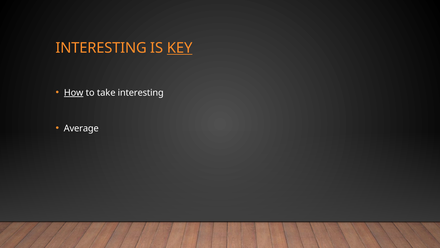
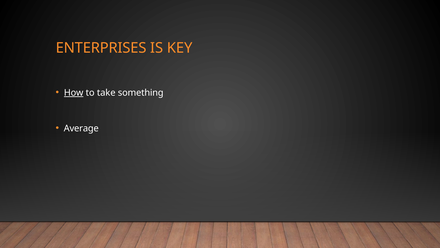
INTERESTING at (101, 48): INTERESTING -> ENTERPRISES
KEY underline: present -> none
take interesting: interesting -> something
